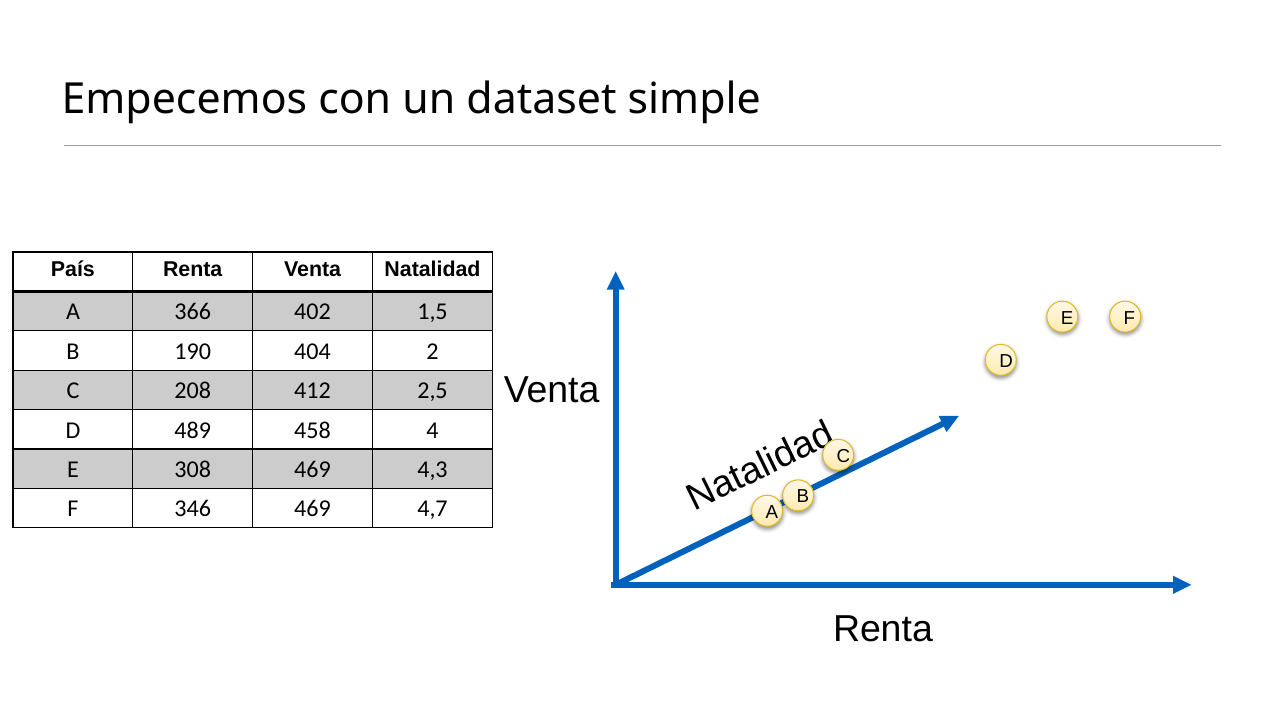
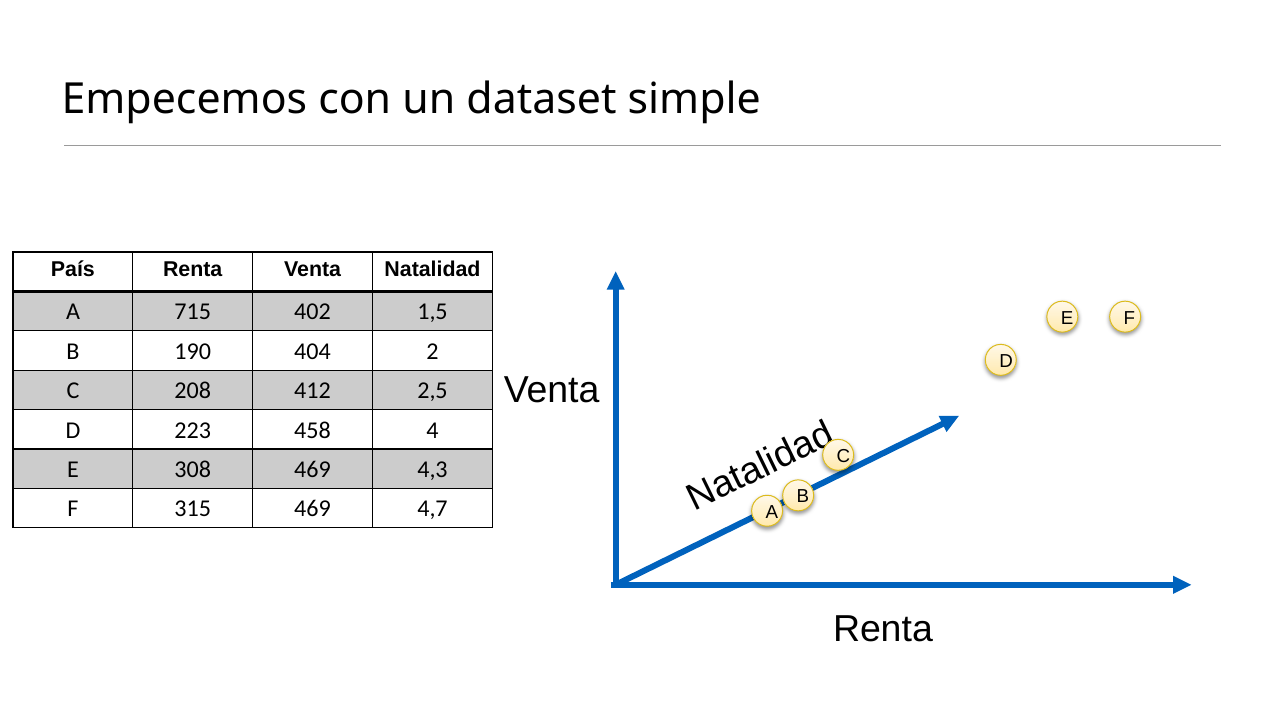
366: 366 -> 715
489: 489 -> 223
346: 346 -> 315
